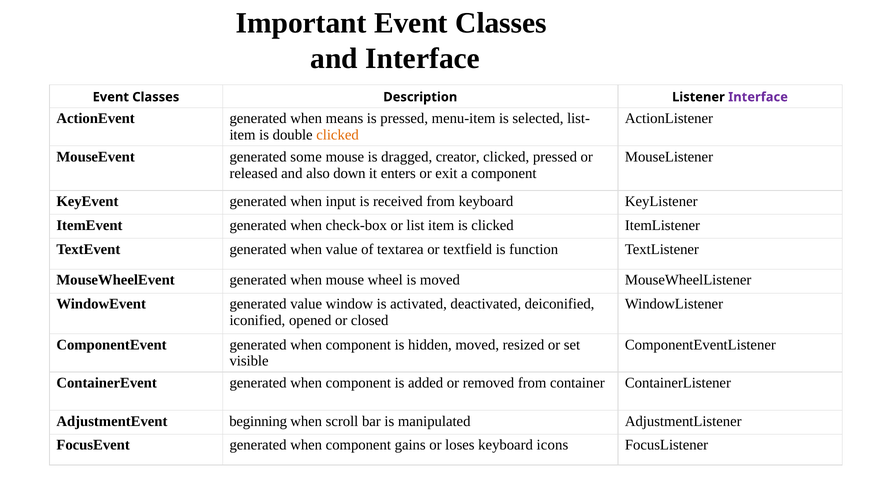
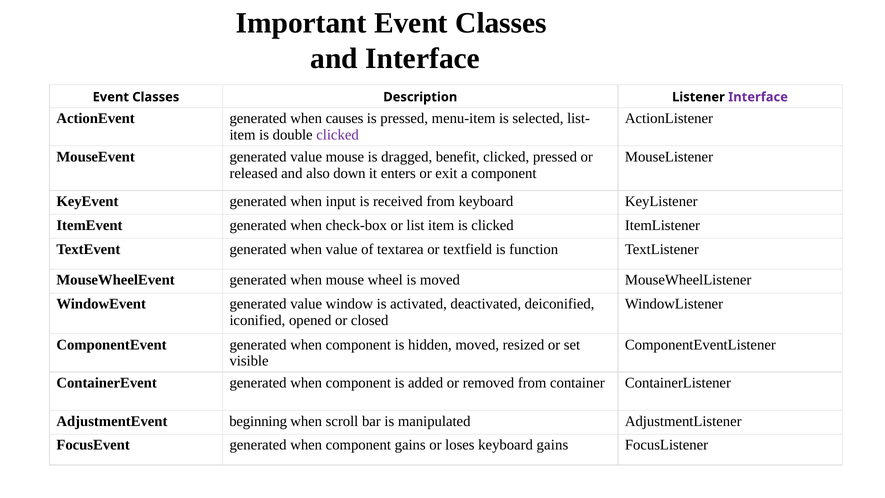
means: means -> causes
clicked at (338, 135) colour: orange -> purple
MouseEvent generated some: some -> value
creator: creator -> benefit
keyboard icons: icons -> gains
